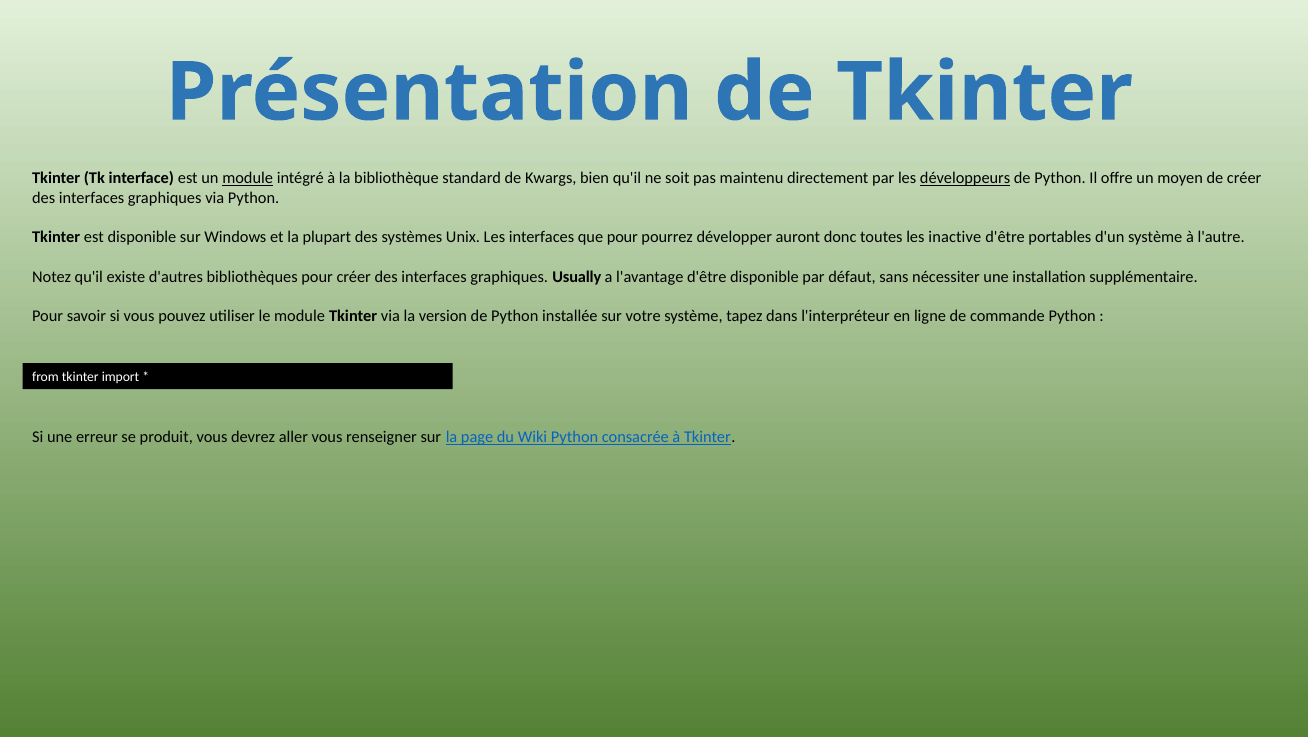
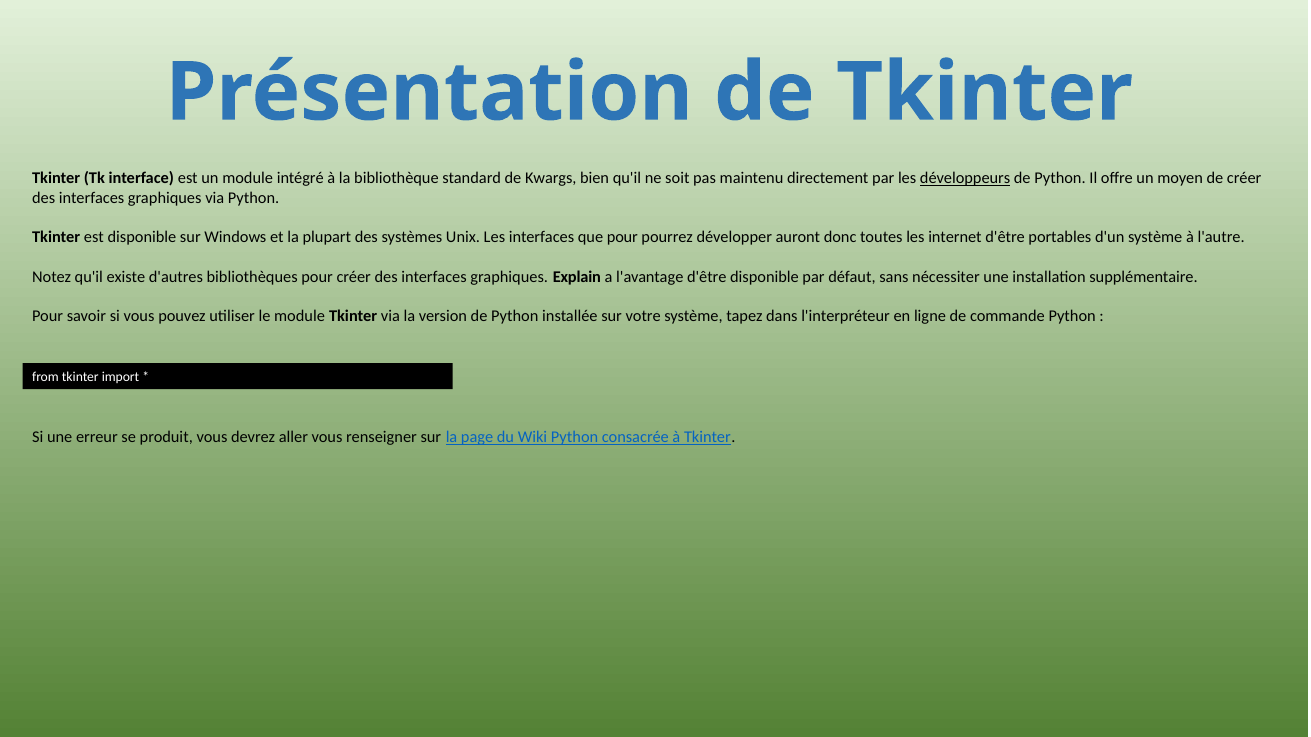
module at (248, 178) underline: present -> none
inactive: inactive -> internet
Usually: Usually -> Explain
